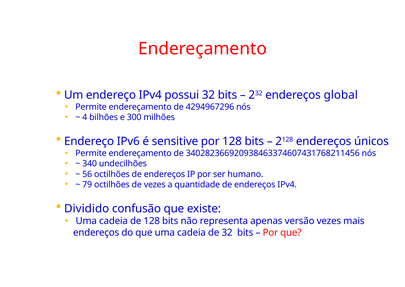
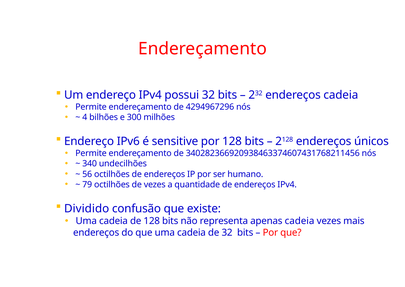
endereços global: global -> cadeia
apenas versão: versão -> cadeia
